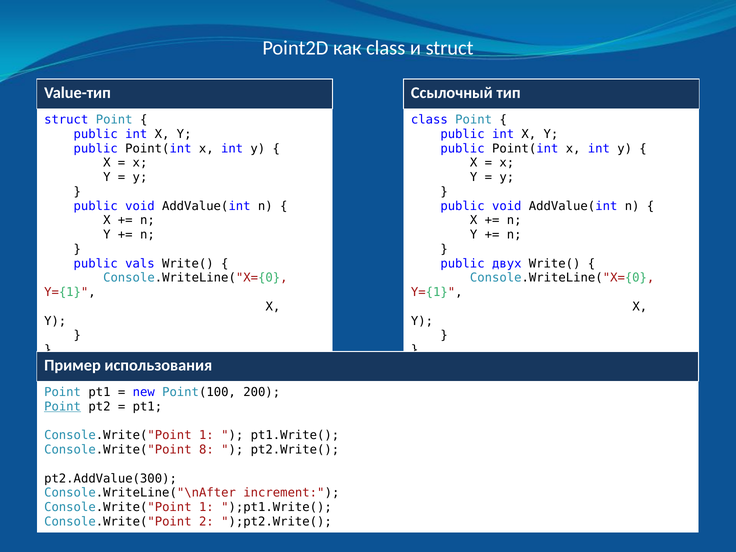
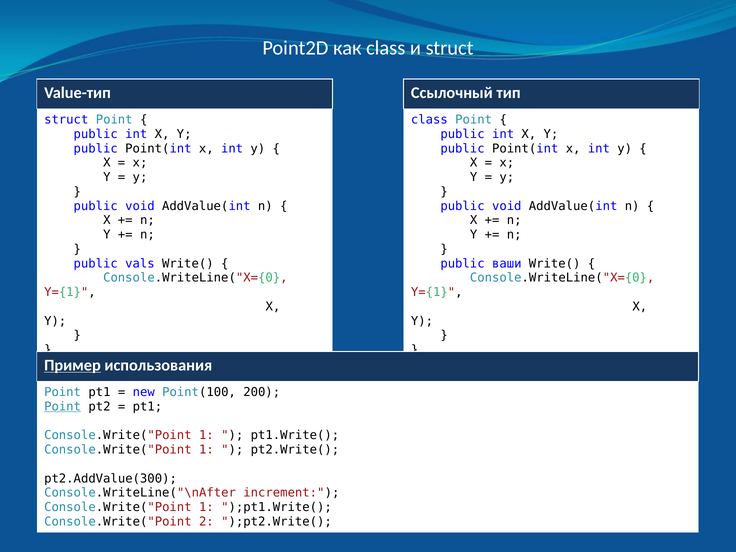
двух: двух -> ваши
Пример underline: none -> present
8 at (206, 450): 8 -> 1
